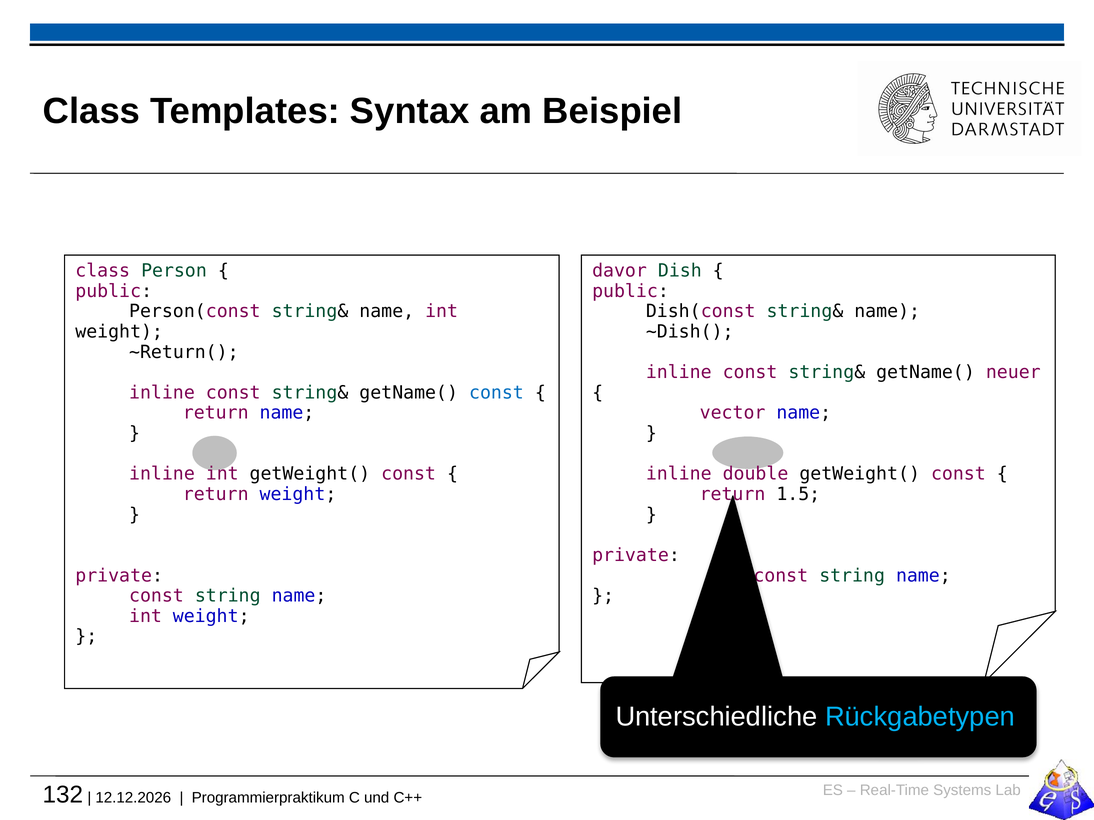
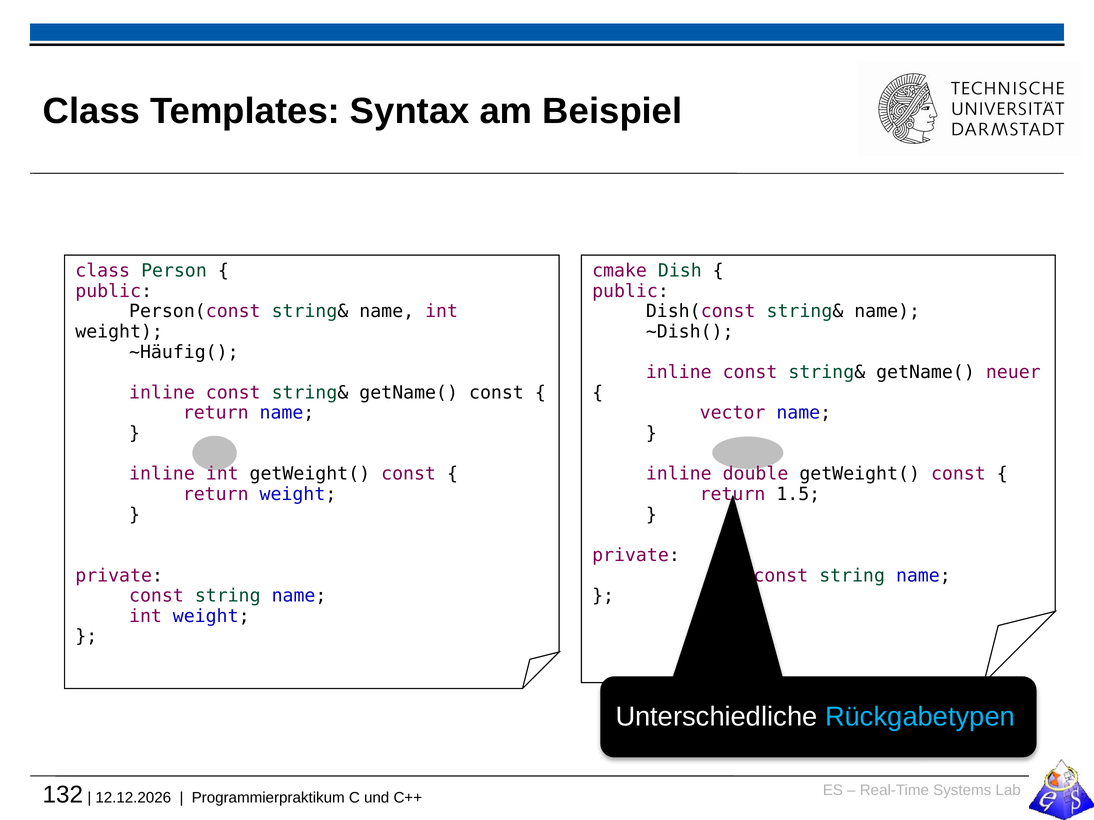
davor: davor -> cmake
~Return(: ~Return( -> ~Häufig(
const at (496, 393) colour: blue -> black
